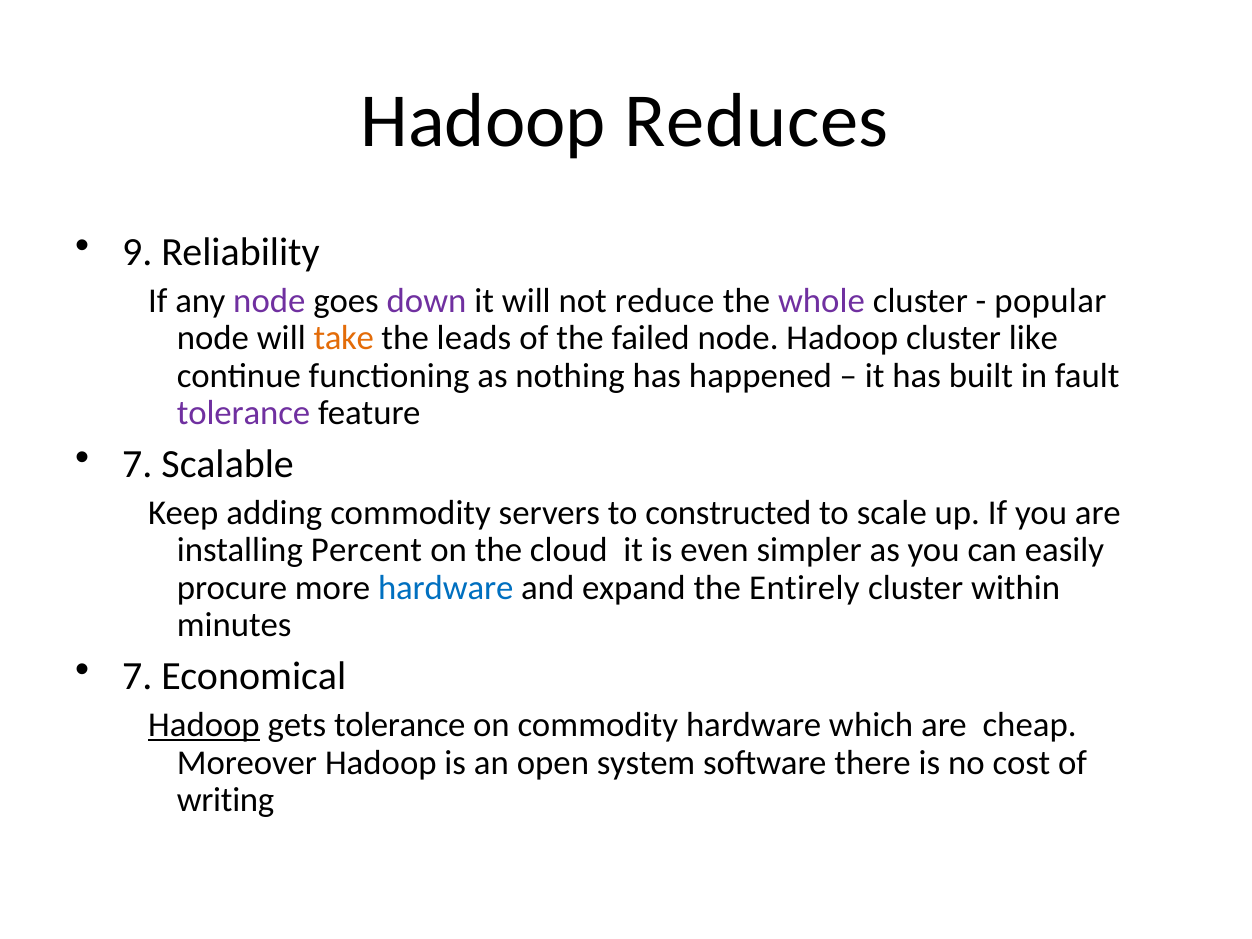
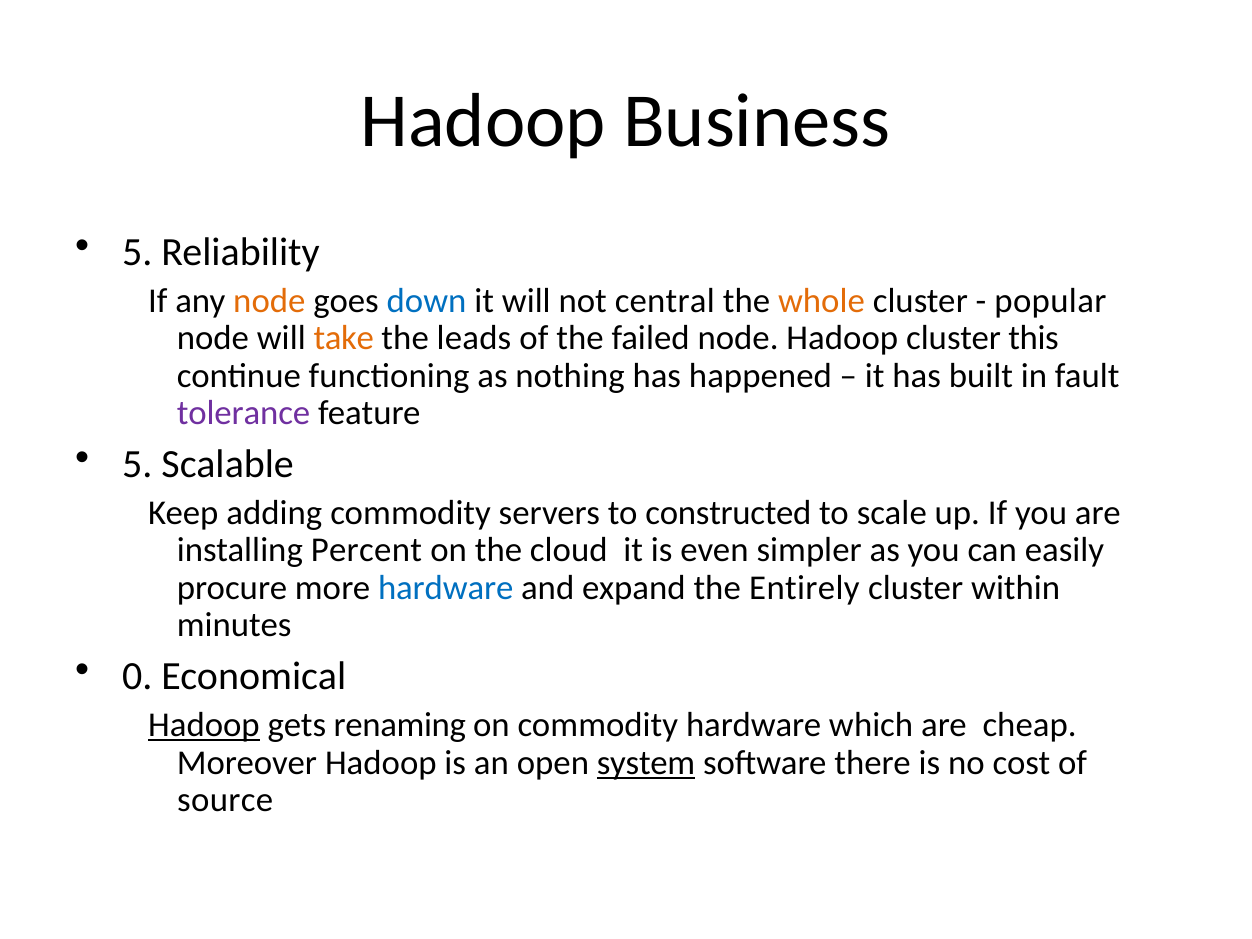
Reduces: Reduces -> Business
9 at (137, 252): 9 -> 5
node at (269, 301) colour: purple -> orange
down colour: purple -> blue
reduce: reduce -> central
whole colour: purple -> orange
like: like -> this
7 at (137, 464): 7 -> 5
7 at (137, 677): 7 -> 0
gets tolerance: tolerance -> renaming
system underline: none -> present
writing: writing -> source
